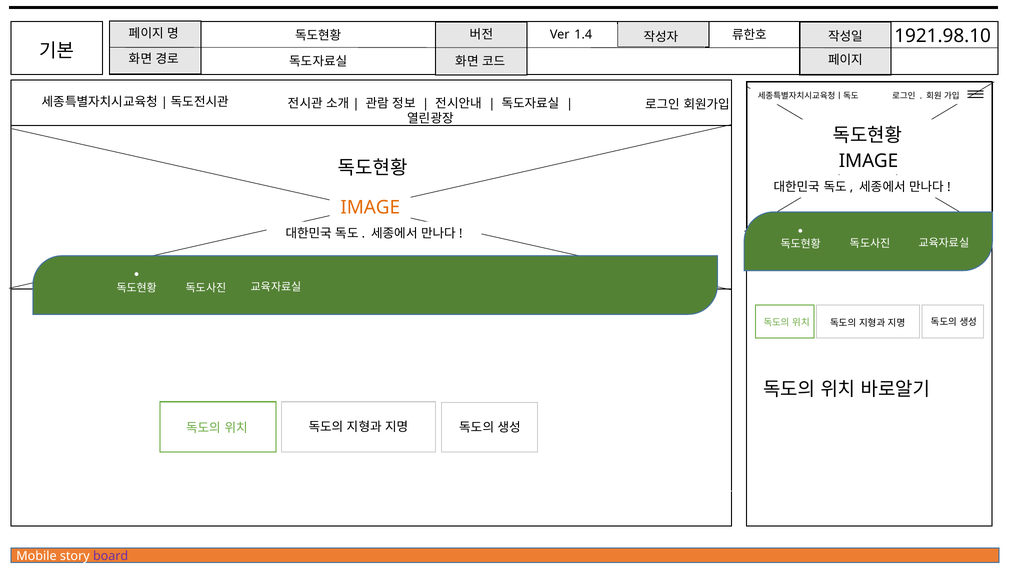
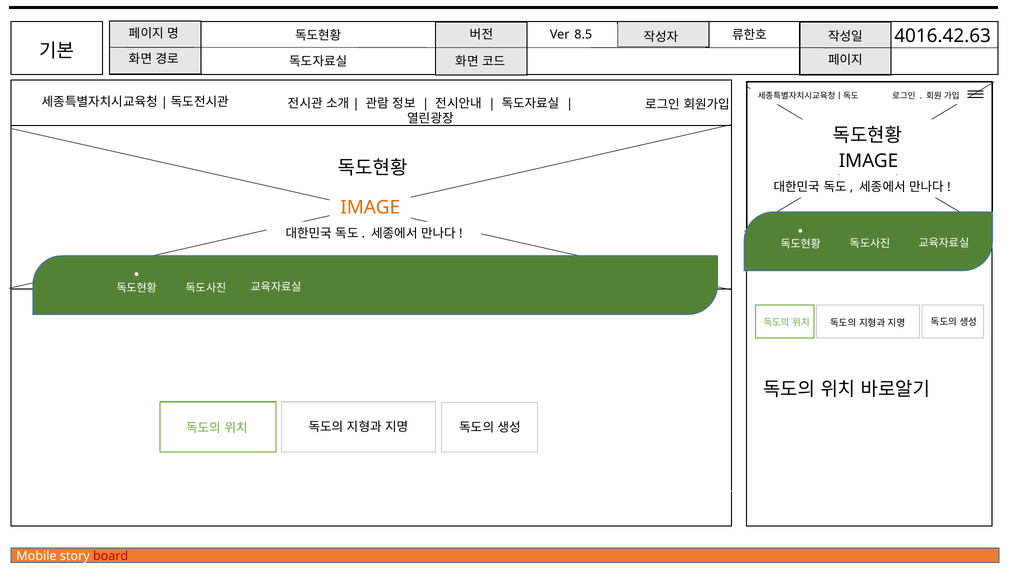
1921.98.10: 1921.98.10 -> 4016.42.63
1.4: 1.4 -> 8.5
board colour: purple -> red
